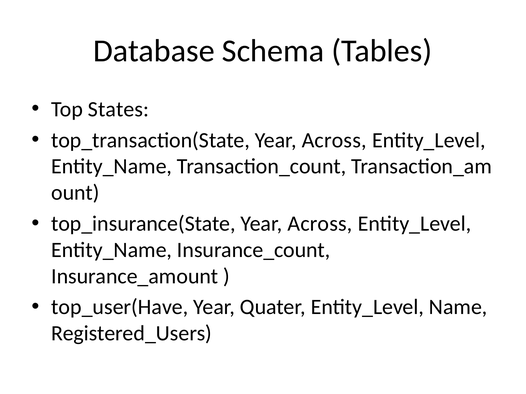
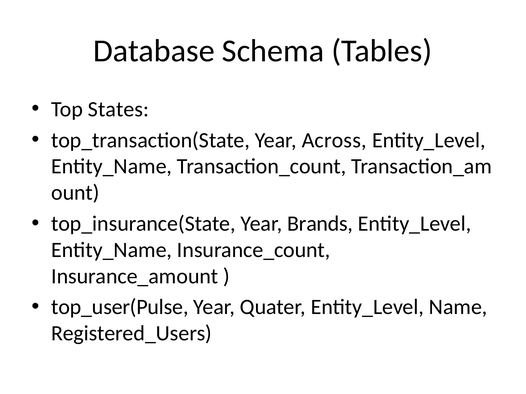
top_insurance(State Year Across: Across -> Brands
top_user(Have: top_user(Have -> top_user(Pulse
